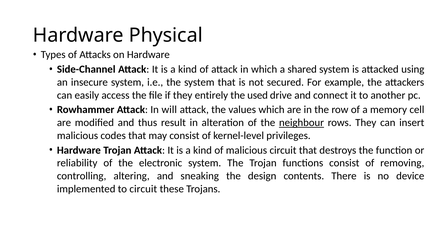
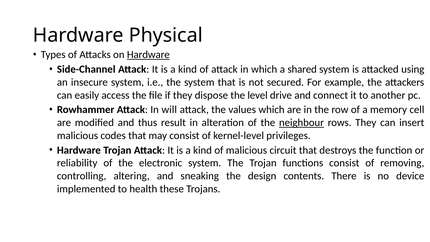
Hardware at (148, 55) underline: none -> present
entirely: entirely -> dispose
used: used -> level
to circuit: circuit -> health
